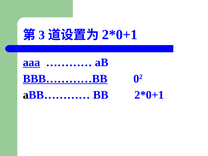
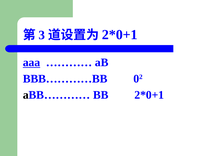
BBB…………BB underline: present -> none
